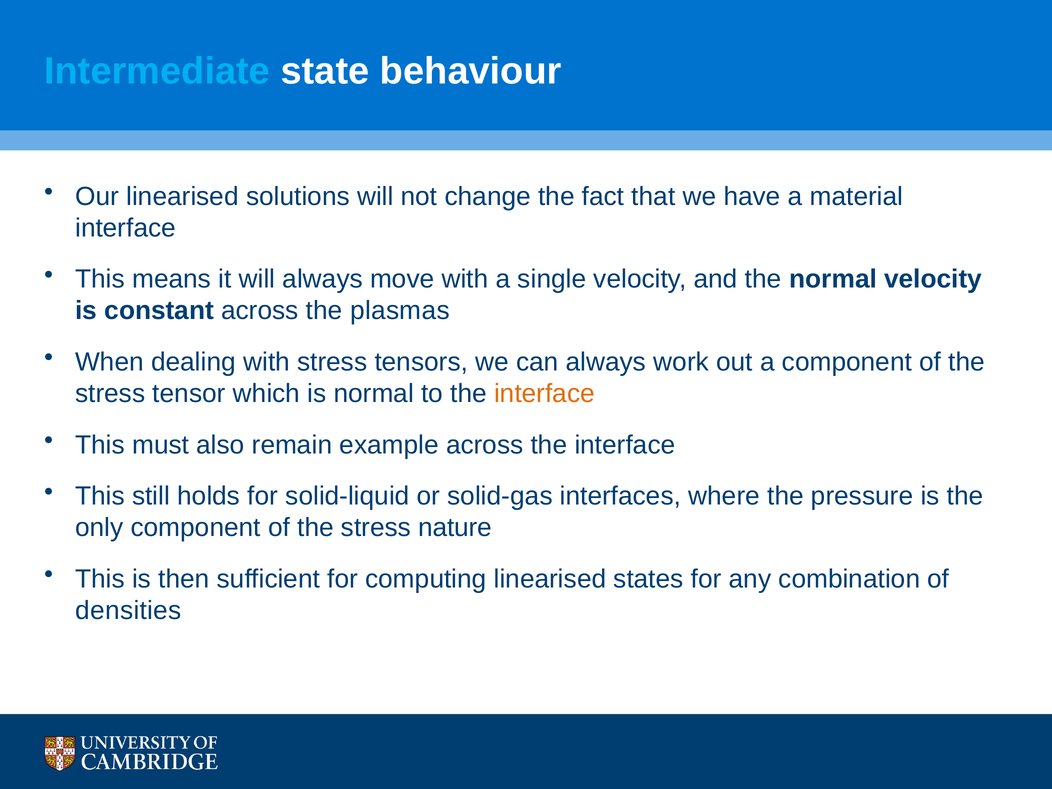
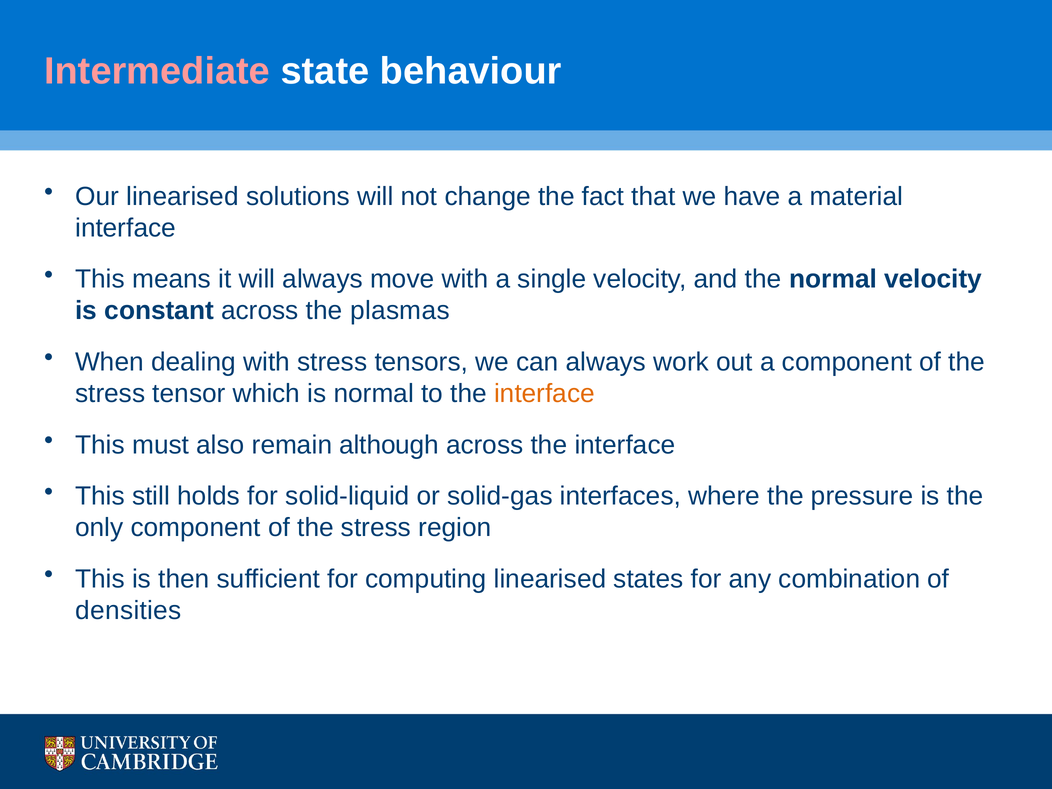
Intermediate colour: light blue -> pink
example: example -> although
nature: nature -> region
